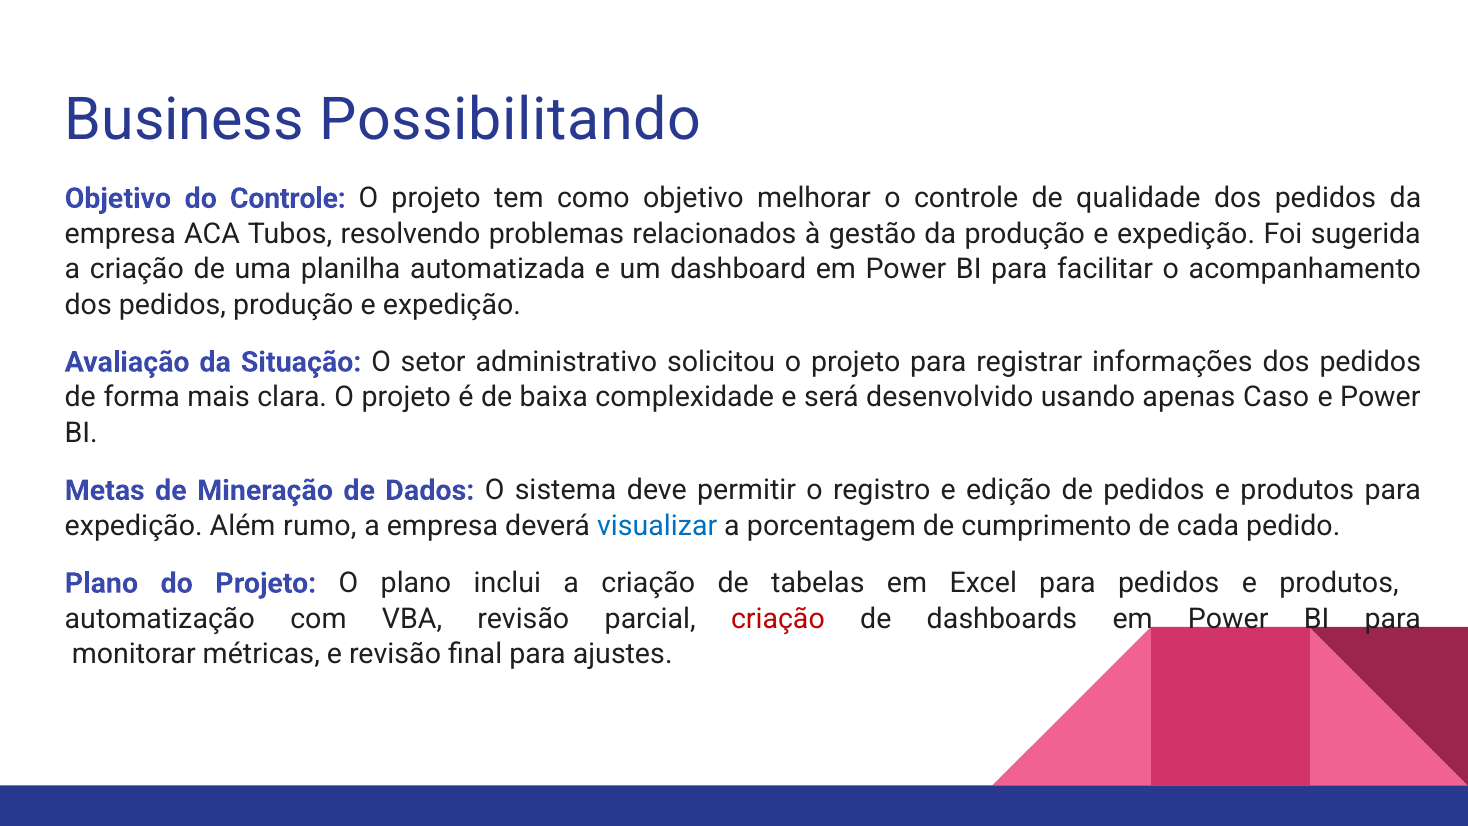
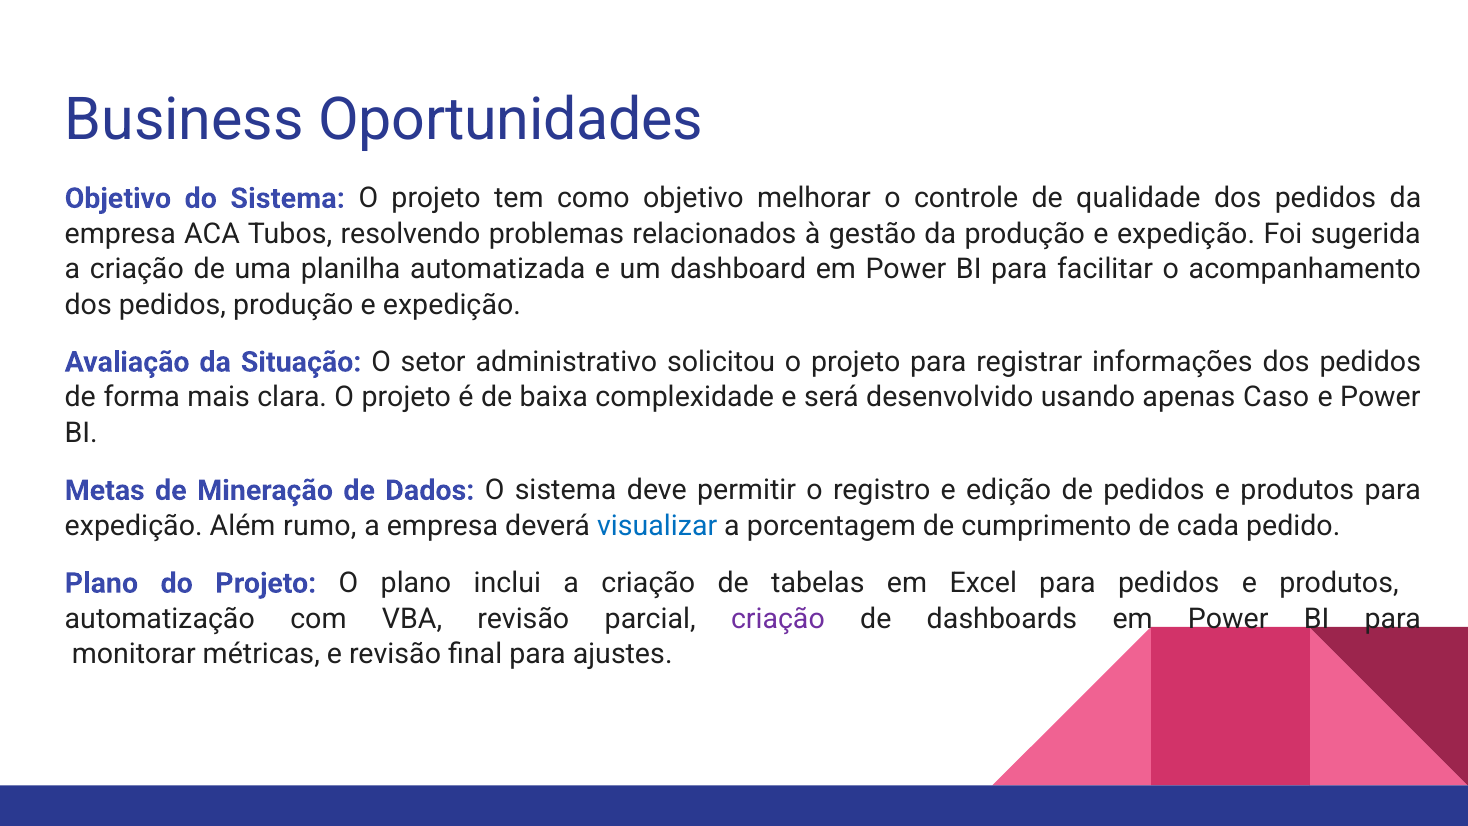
Possibilitando: Possibilitando -> Oportunidades
do Controle: Controle -> Sistema
criação at (778, 619) colour: red -> purple
